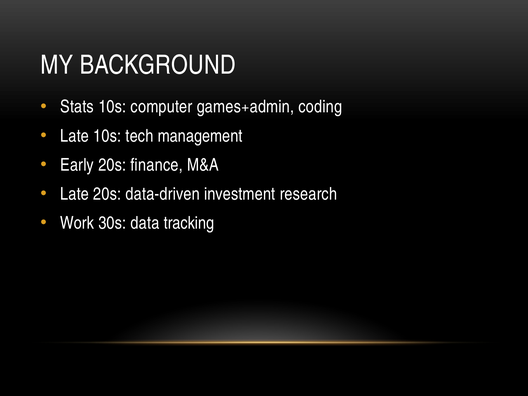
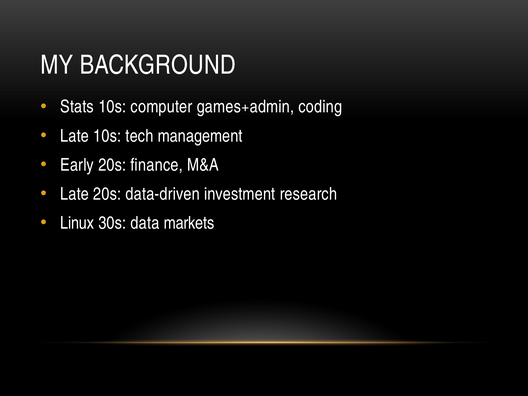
Work: Work -> Linux
tracking: tracking -> markets
